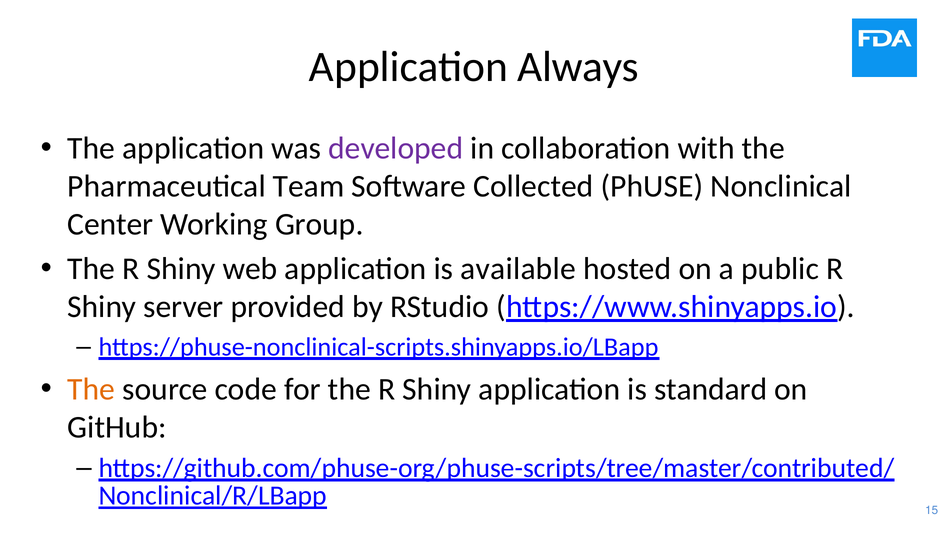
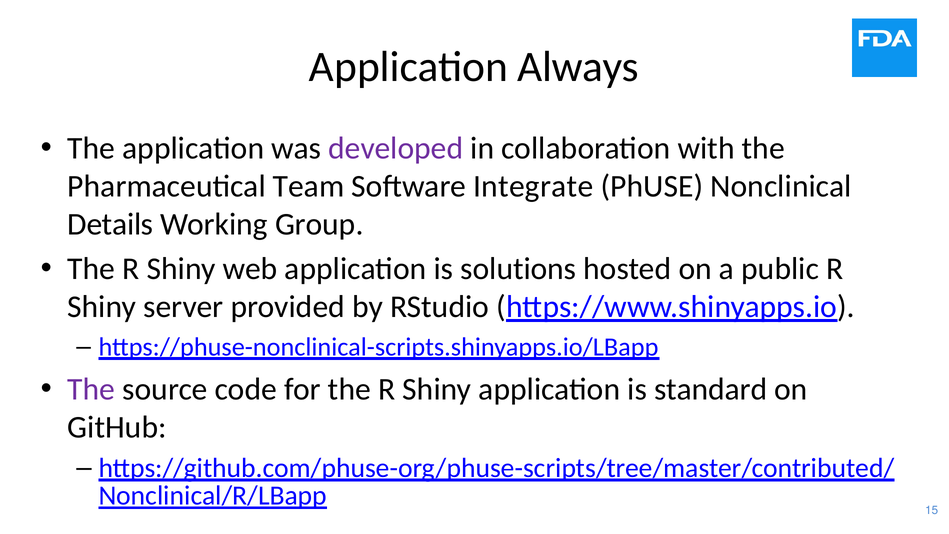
Collected: Collected -> Integrate
Center: Center -> Details
available: available -> solutions
The at (91, 389) colour: orange -> purple
